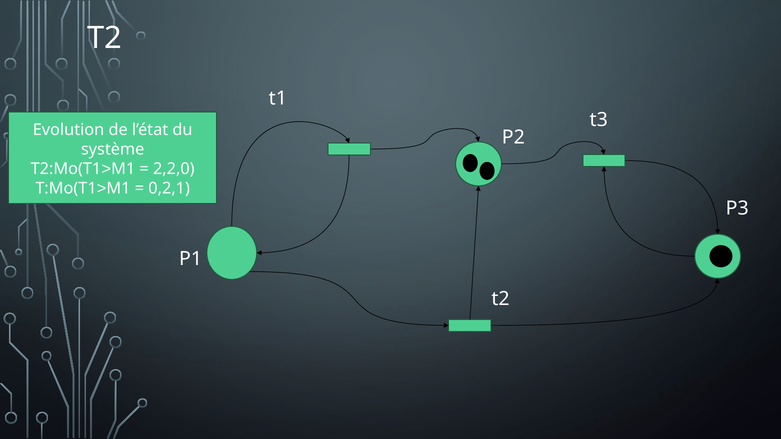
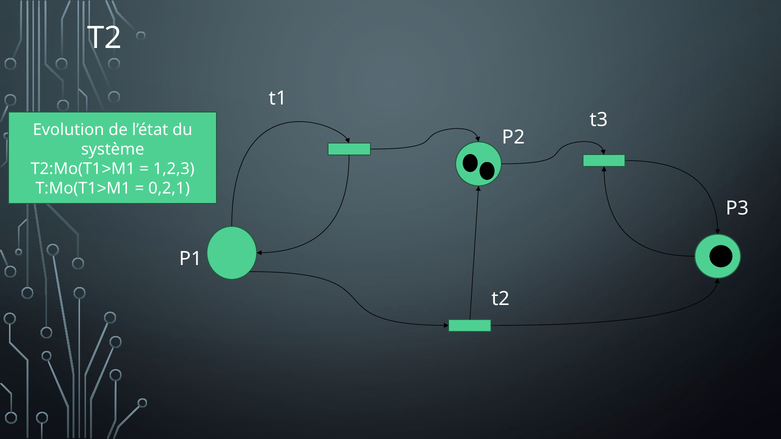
2,2,0: 2,2,0 -> 1,2,3
